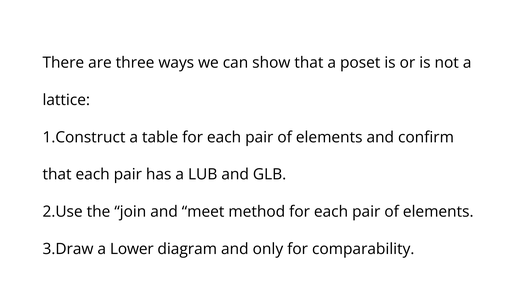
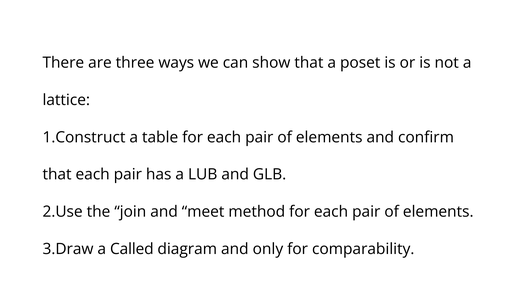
Lower: Lower -> Called
